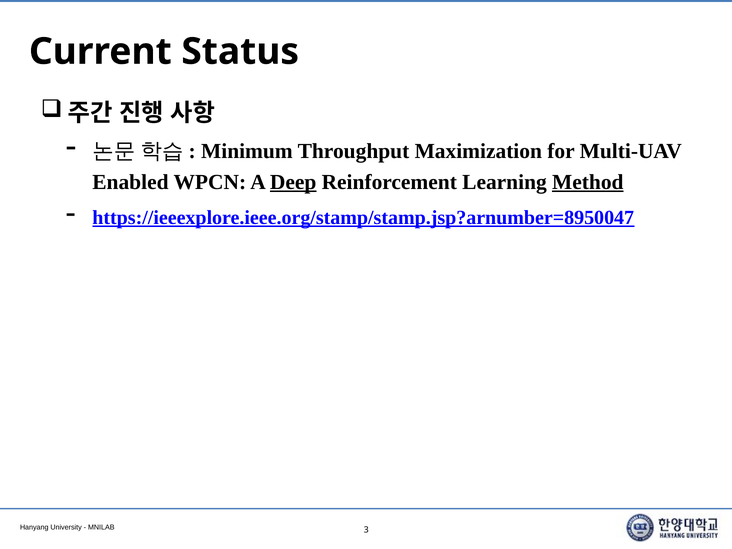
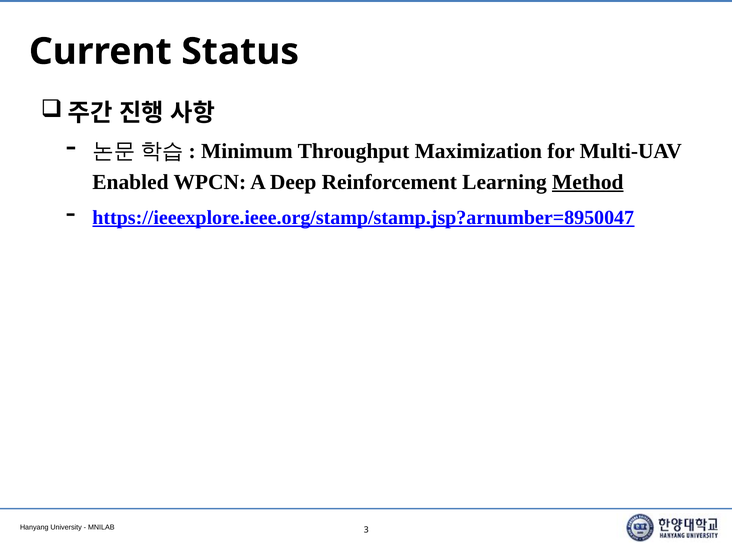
Deep underline: present -> none
